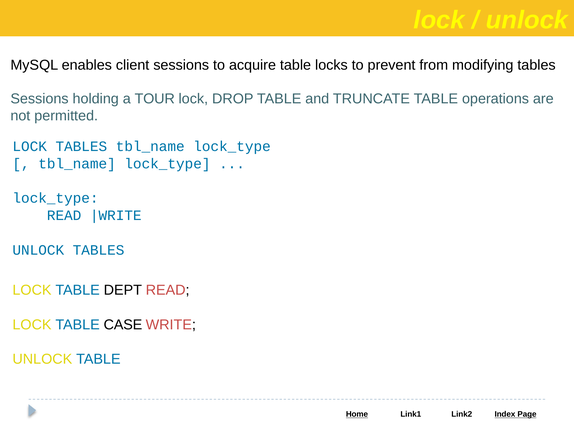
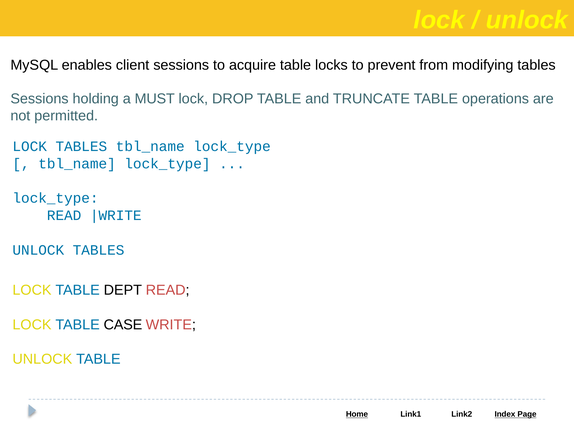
TOUR: TOUR -> MUST
